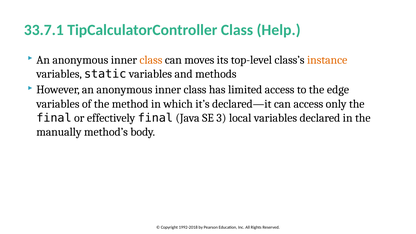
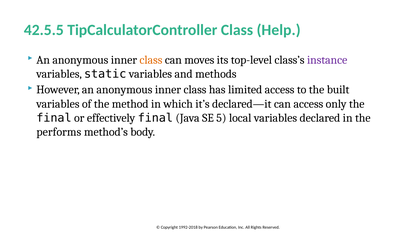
33.7.1: 33.7.1 -> 42.5.5
instance colour: orange -> purple
edge: edge -> built
3: 3 -> 5
manually: manually -> performs
